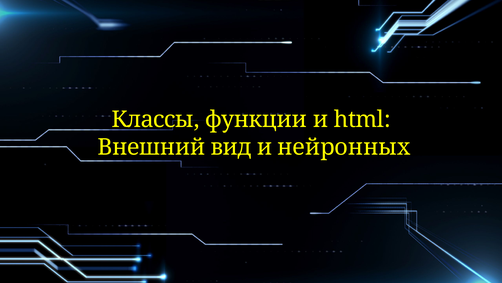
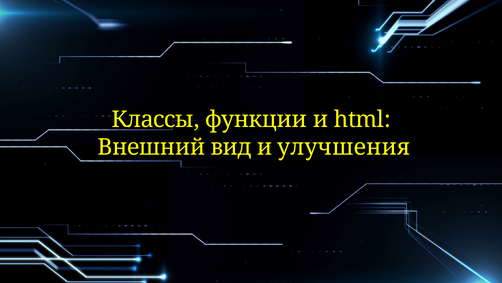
нейронных: нейронных -> улучшения
